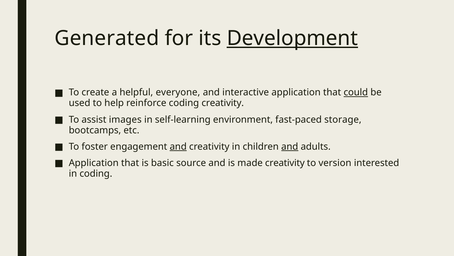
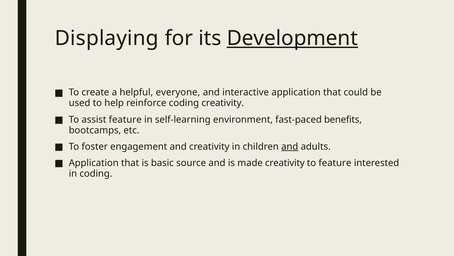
Generated: Generated -> Displaying
could underline: present -> none
assist images: images -> feature
storage: storage -> benefits
and at (178, 146) underline: present -> none
to version: version -> feature
